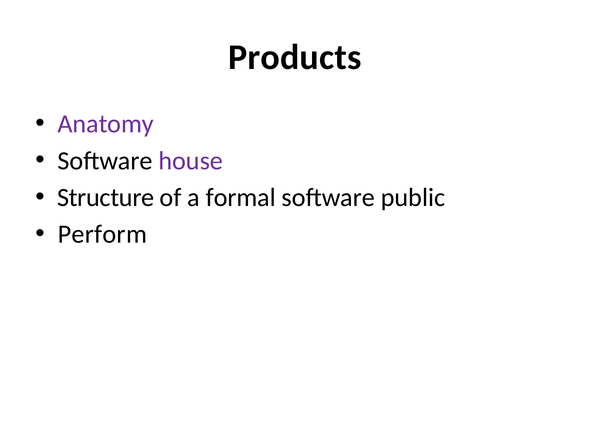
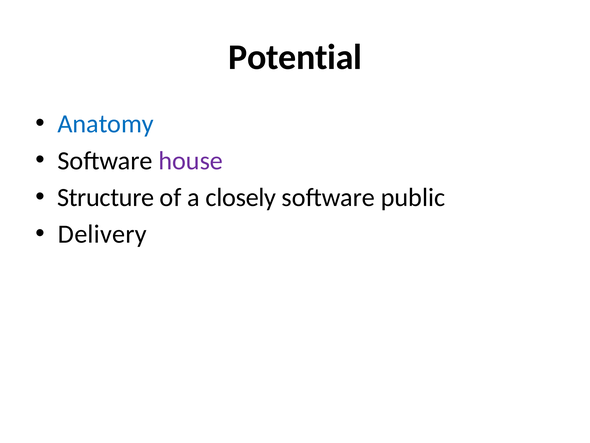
Products: Products -> Potential
Anatomy colour: purple -> blue
formal: formal -> closely
Perform: Perform -> Delivery
